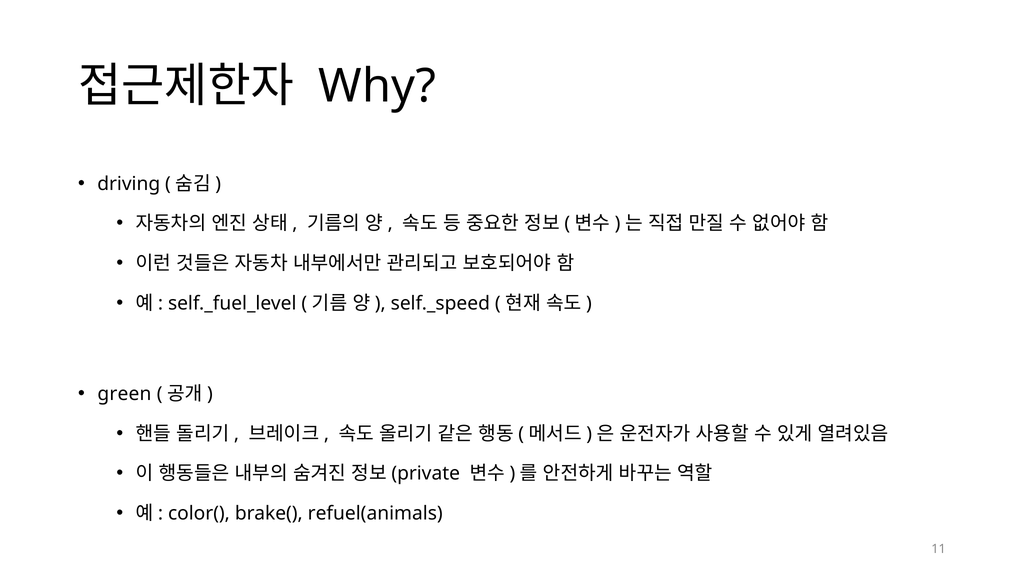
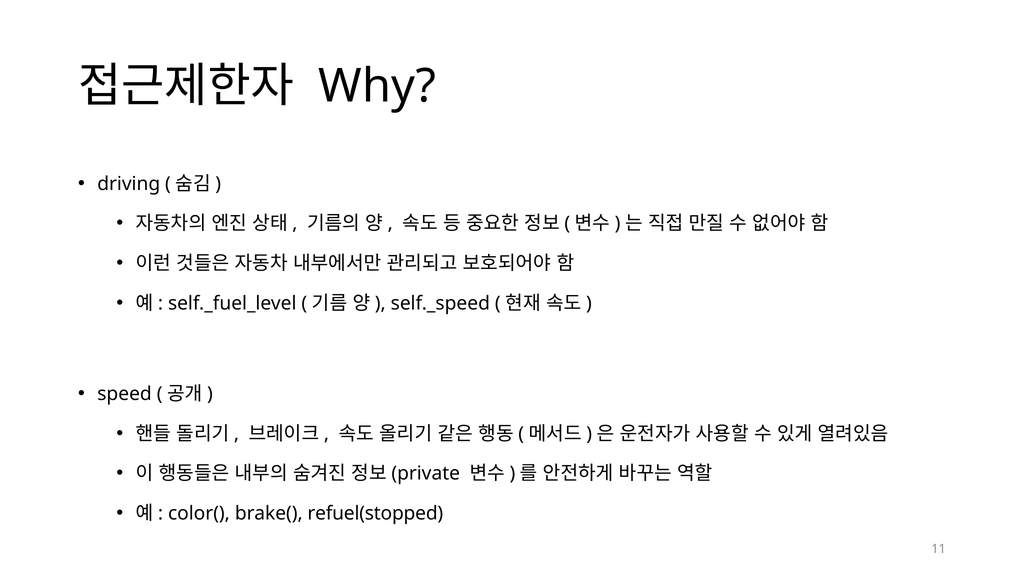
green: green -> speed
refuel(animals: refuel(animals -> refuel(stopped
